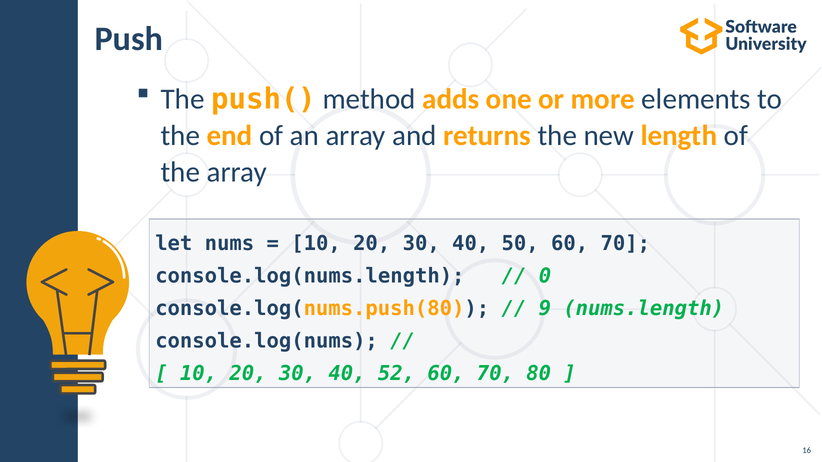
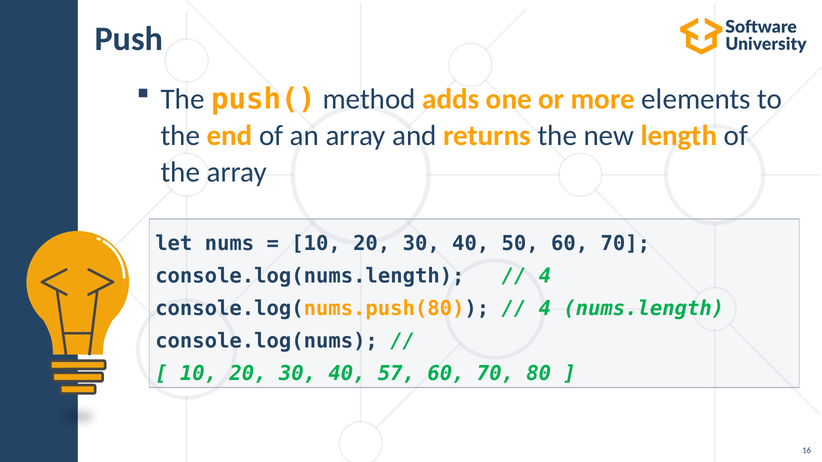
0 at (545, 276): 0 -> 4
9 at (545, 309): 9 -> 4
52: 52 -> 57
